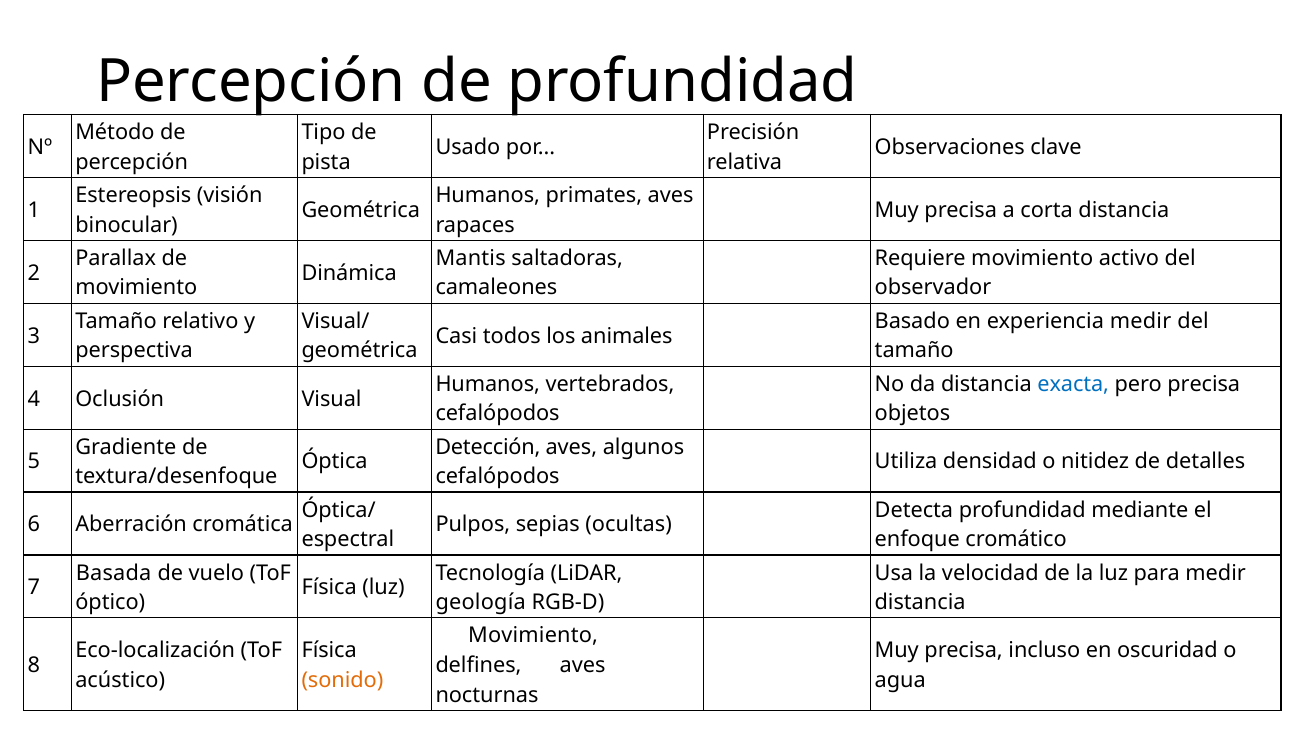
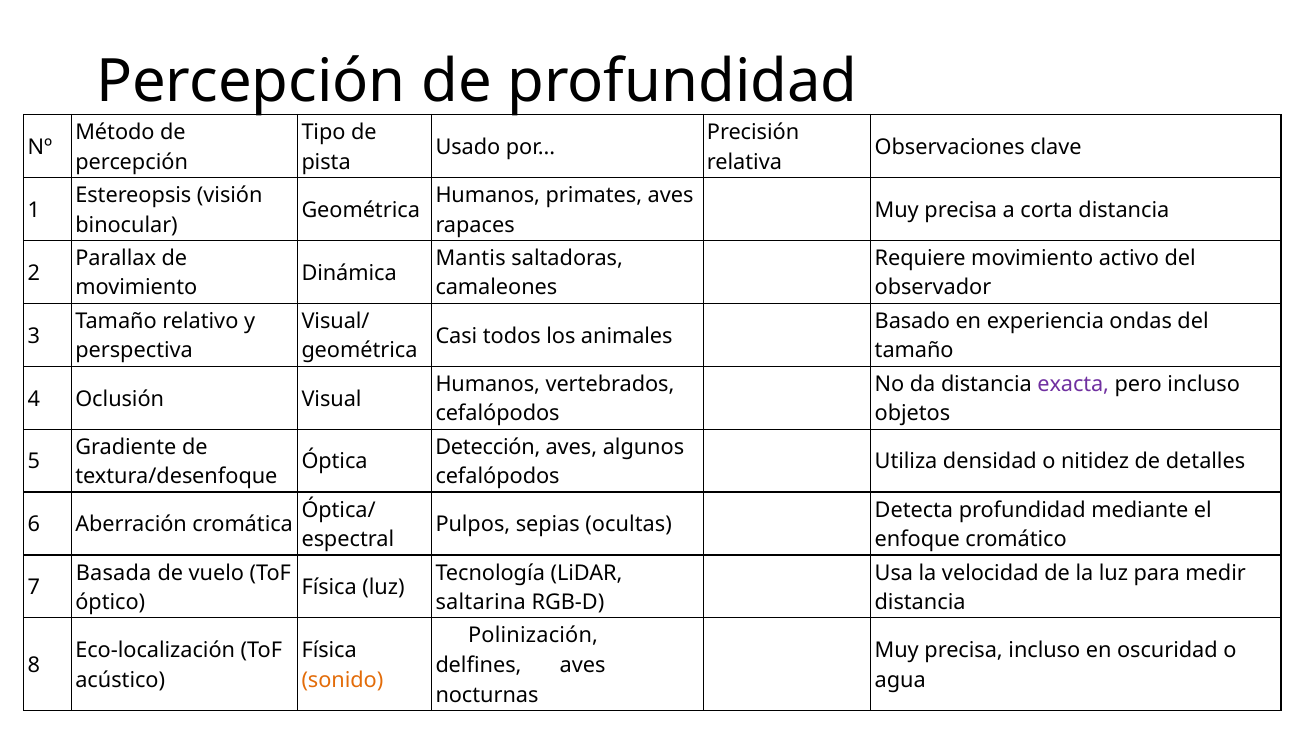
experiencia medir: medir -> ondas
exacta colour: blue -> purple
pero precisa: precisa -> incluso
geología: geología -> saltarina
Movimiento at (533, 636): Movimiento -> Polinización
